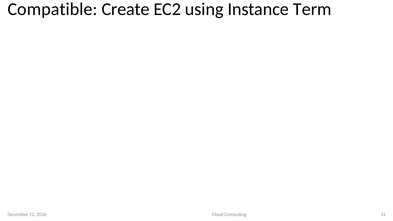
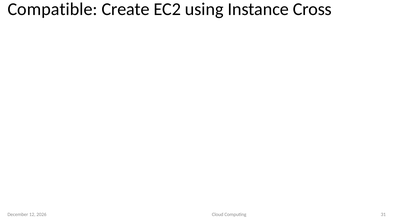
Term: Term -> Cross
